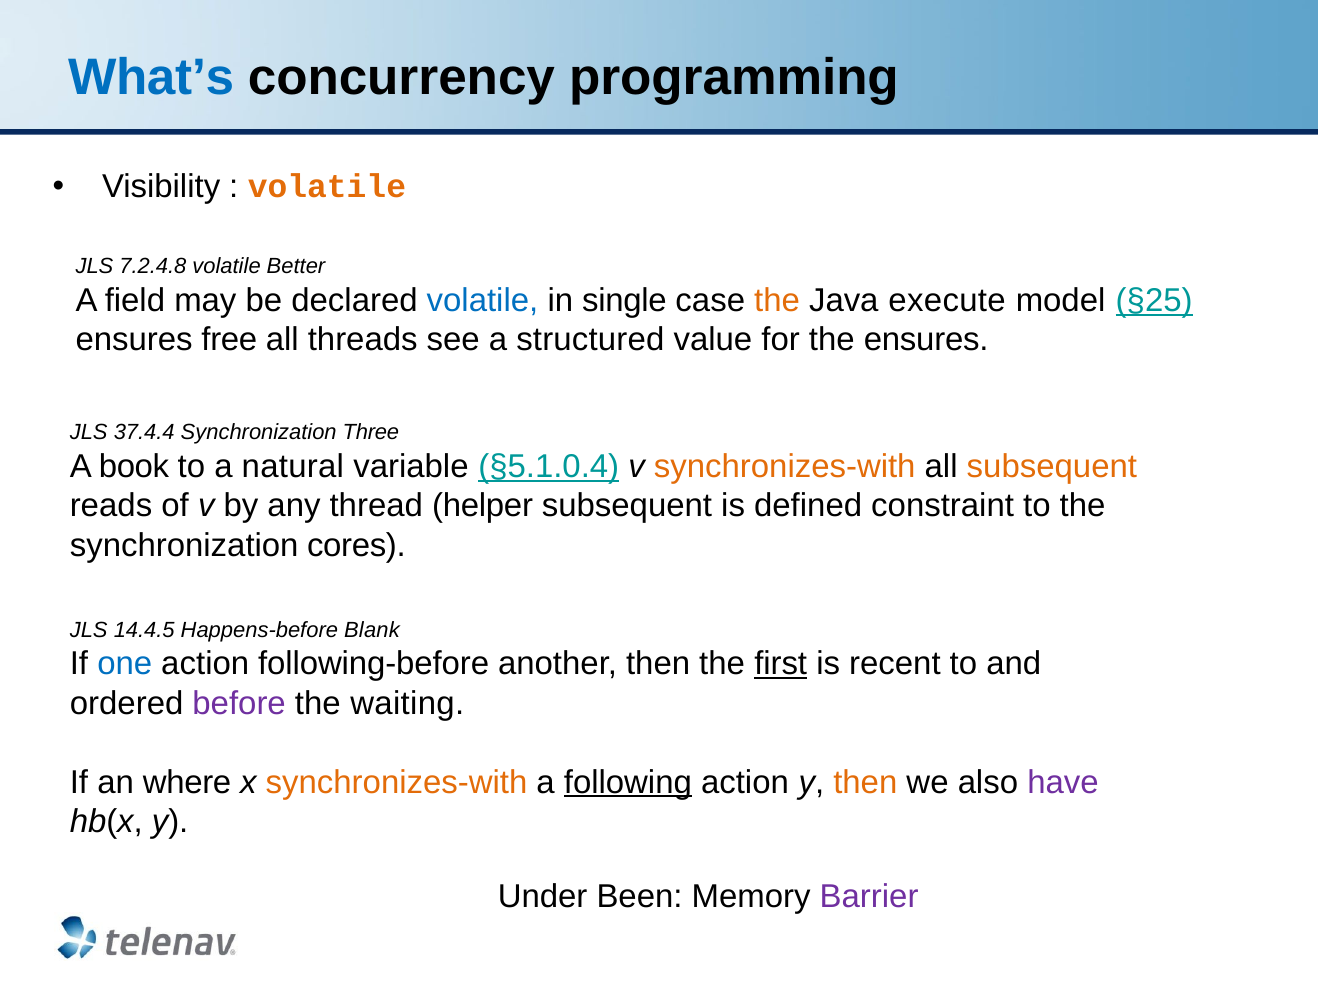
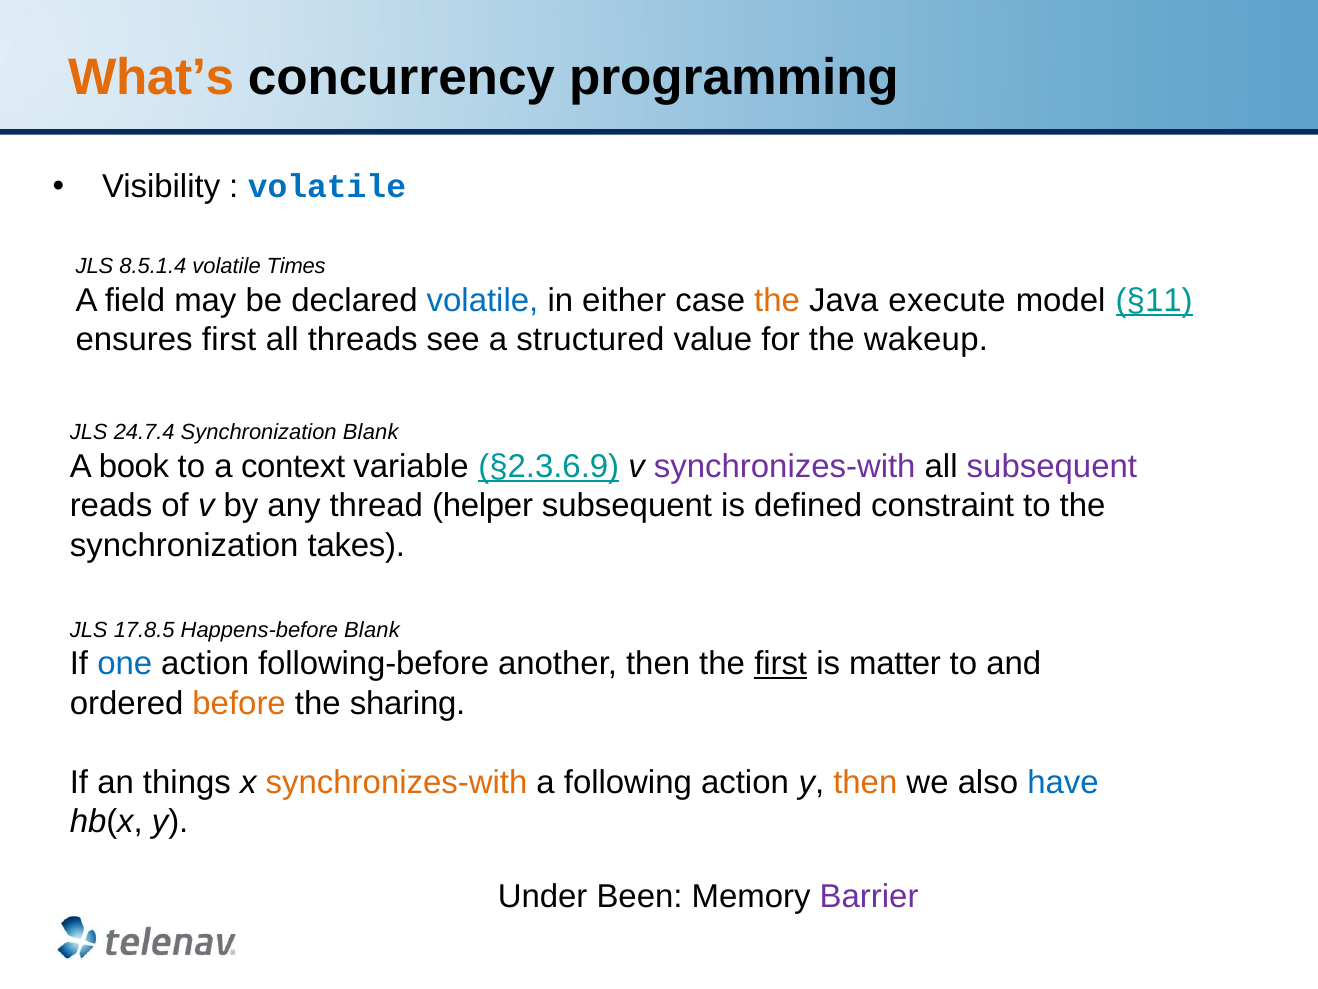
What’s colour: blue -> orange
volatile at (327, 187) colour: orange -> blue
7.2.4.8: 7.2.4.8 -> 8.5.1.4
Better: Better -> Times
single: single -> either
§25: §25 -> §11
ensures free: free -> first
the ensures: ensures -> wakeup
37.4.4: 37.4.4 -> 24.7.4
Synchronization Three: Three -> Blank
natural: natural -> context
§5.1.0.4: §5.1.0.4 -> §2.3.6.9
synchronizes-with at (785, 466) colour: orange -> purple
subsequent at (1052, 466) colour: orange -> purple
cores: cores -> takes
14.4.5: 14.4.5 -> 17.8.5
recent: recent -> matter
before colour: purple -> orange
waiting: waiting -> sharing
where: where -> things
following underline: present -> none
have colour: purple -> blue
